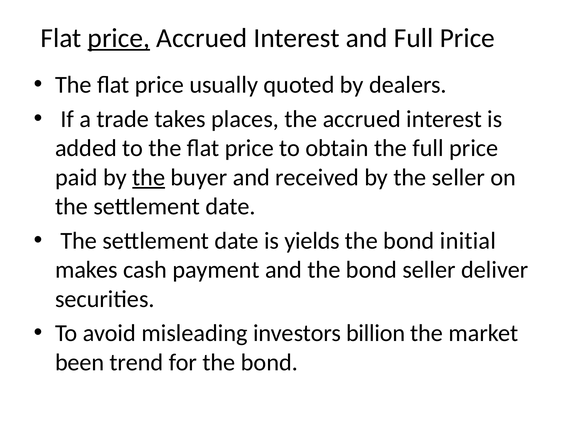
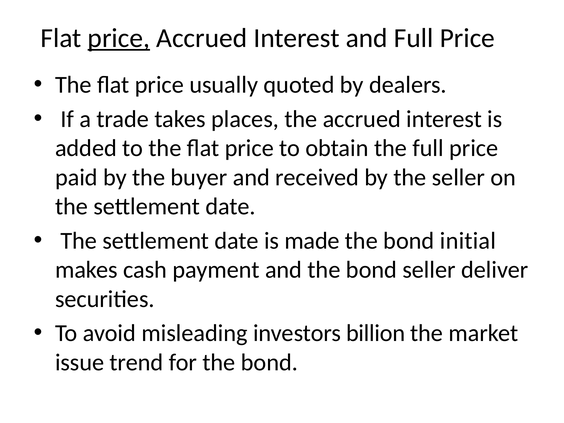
the at (149, 177) underline: present -> none
yields: yields -> made
been: been -> issue
